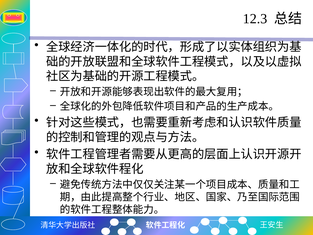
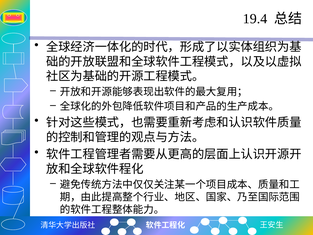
12.3: 12.3 -> 19.4
